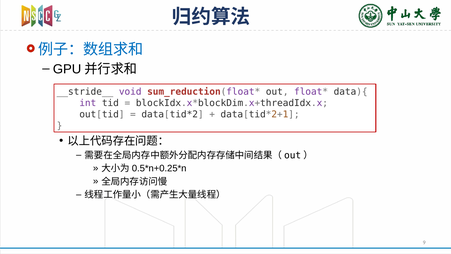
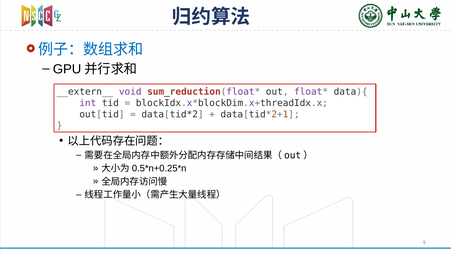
__stride__: __stride__ -> __extern__
